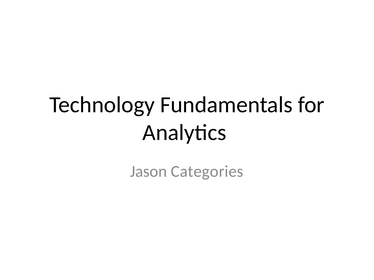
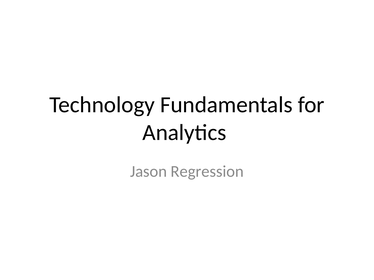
Categories: Categories -> Regression
